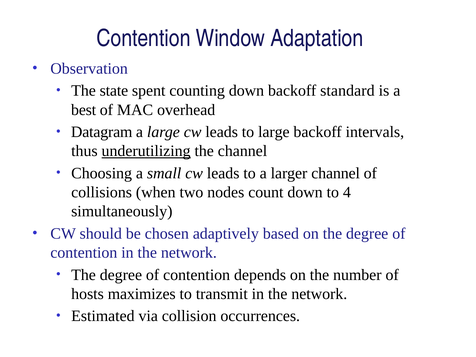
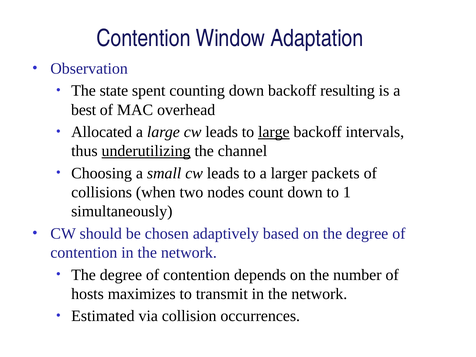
standard: standard -> resulting
Datagram: Datagram -> Allocated
large at (274, 132) underline: none -> present
larger channel: channel -> packets
4: 4 -> 1
